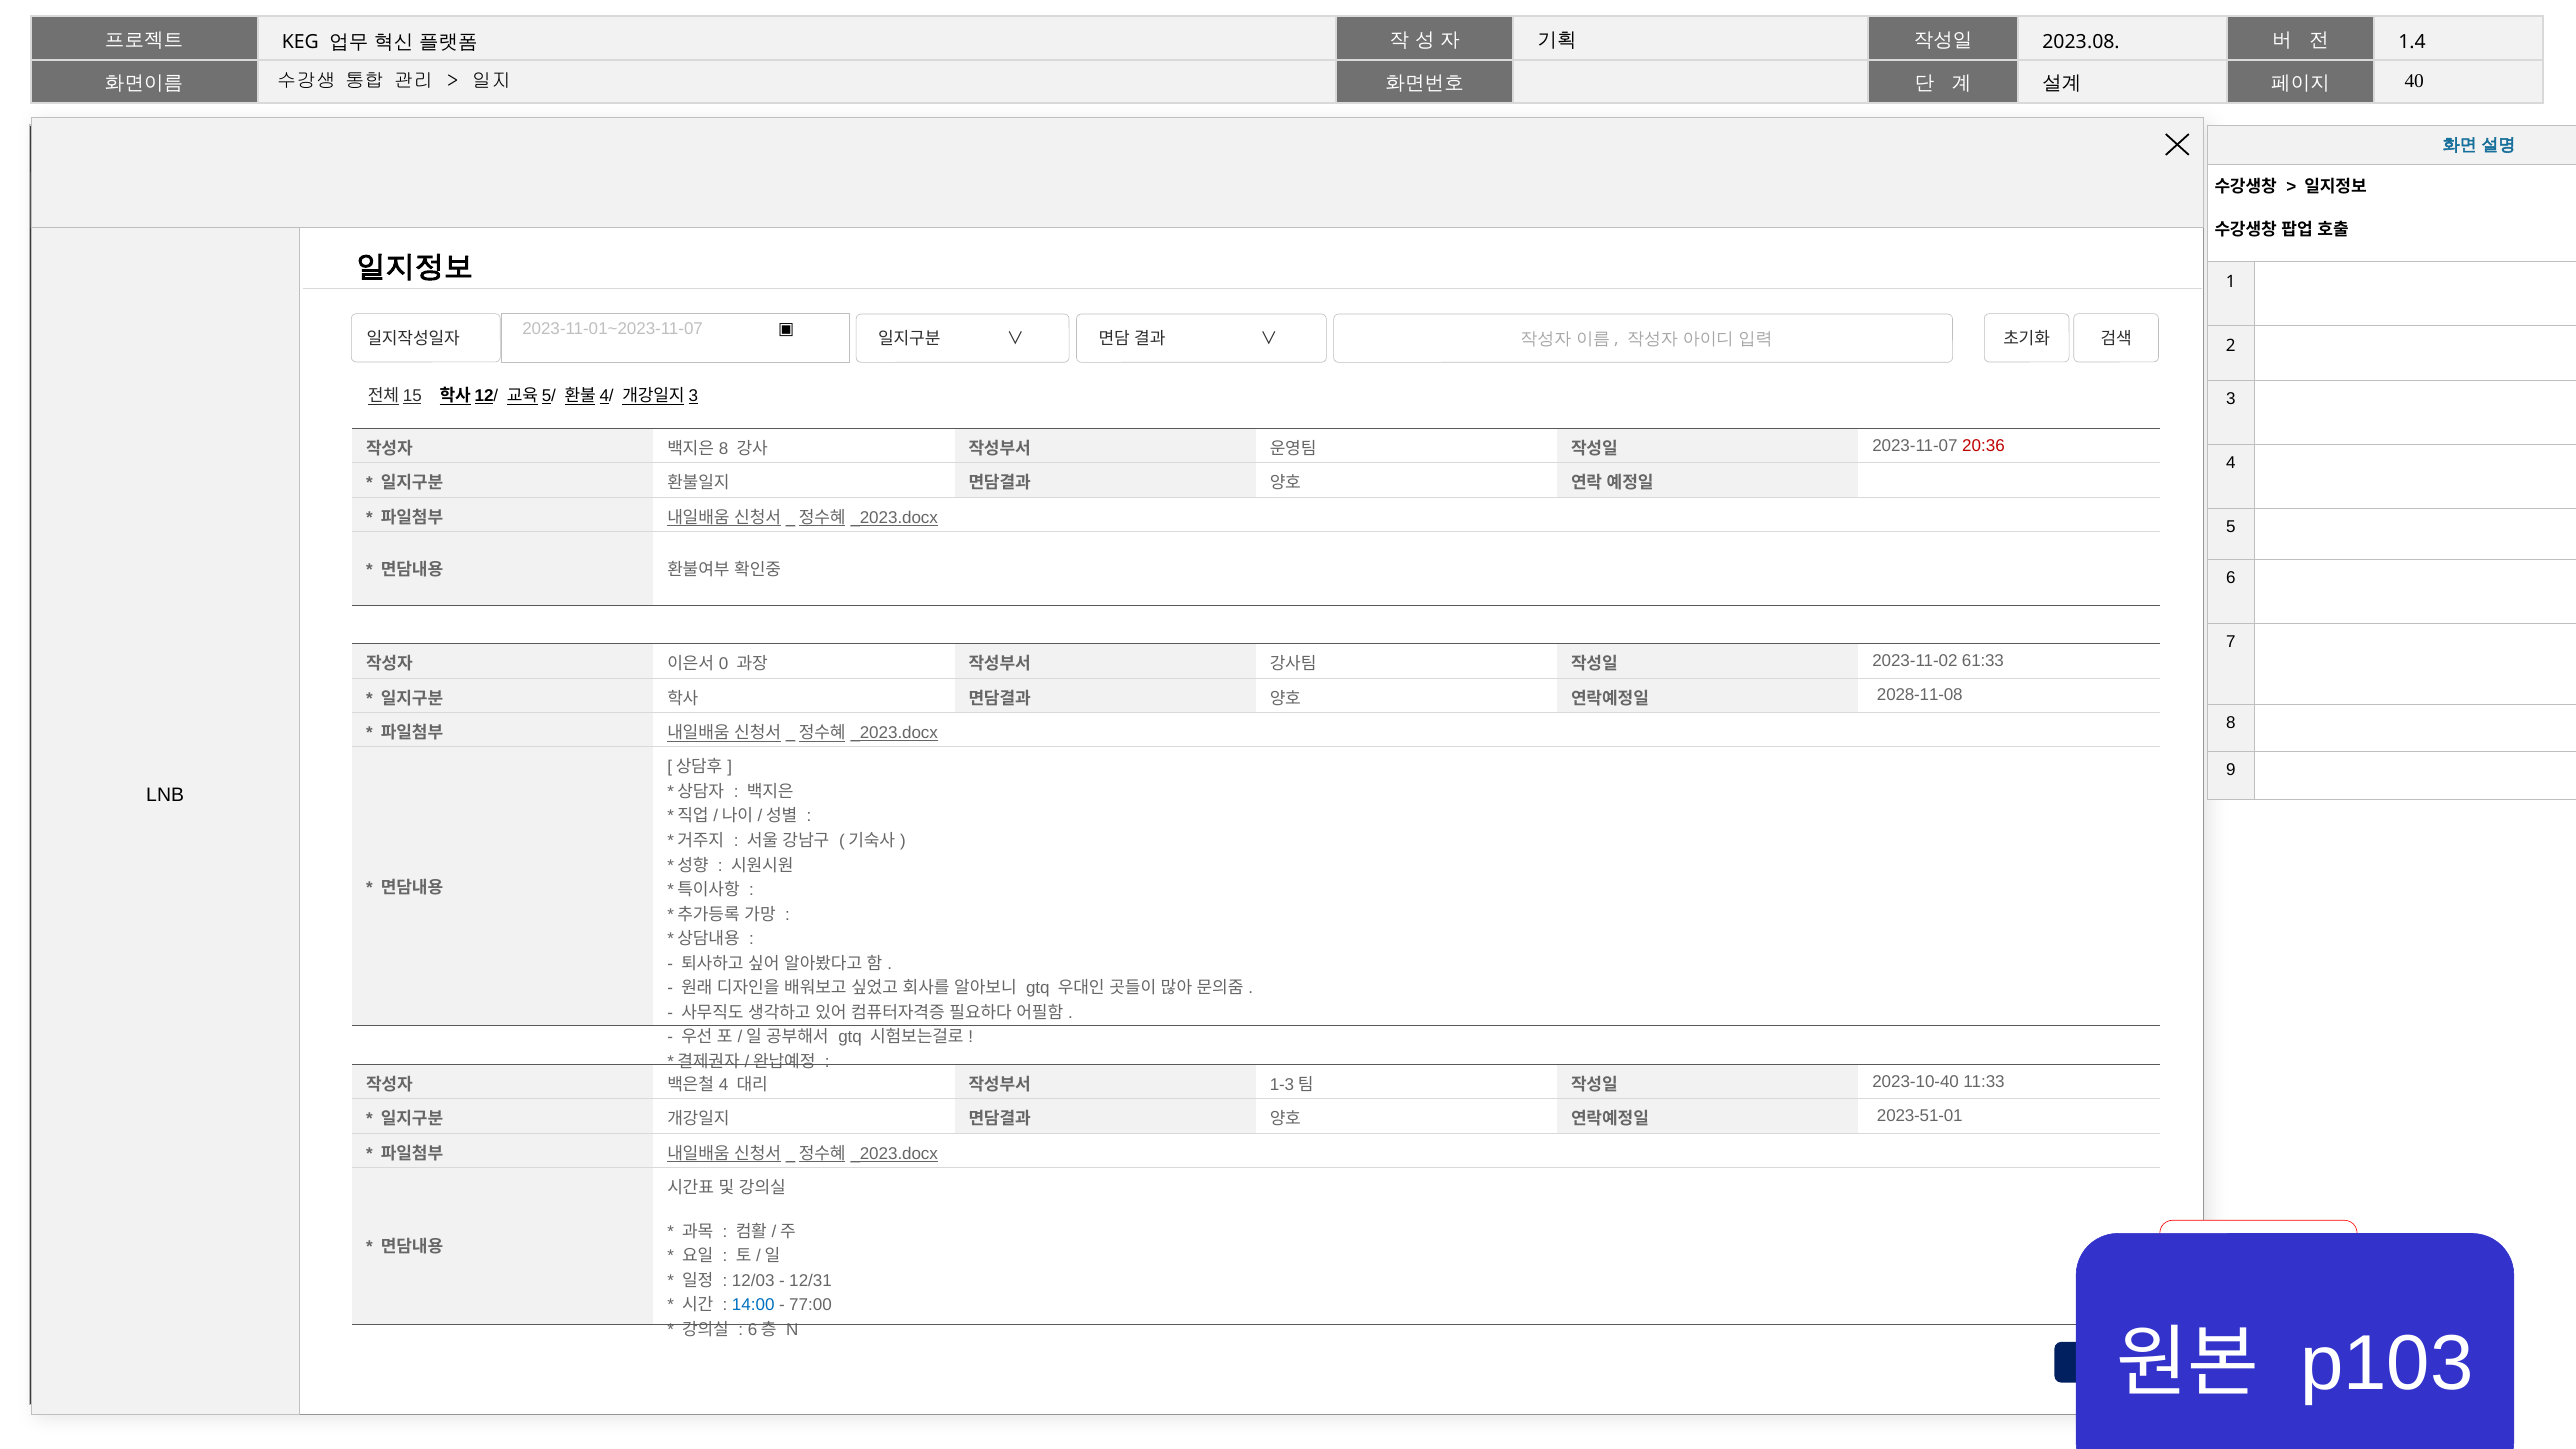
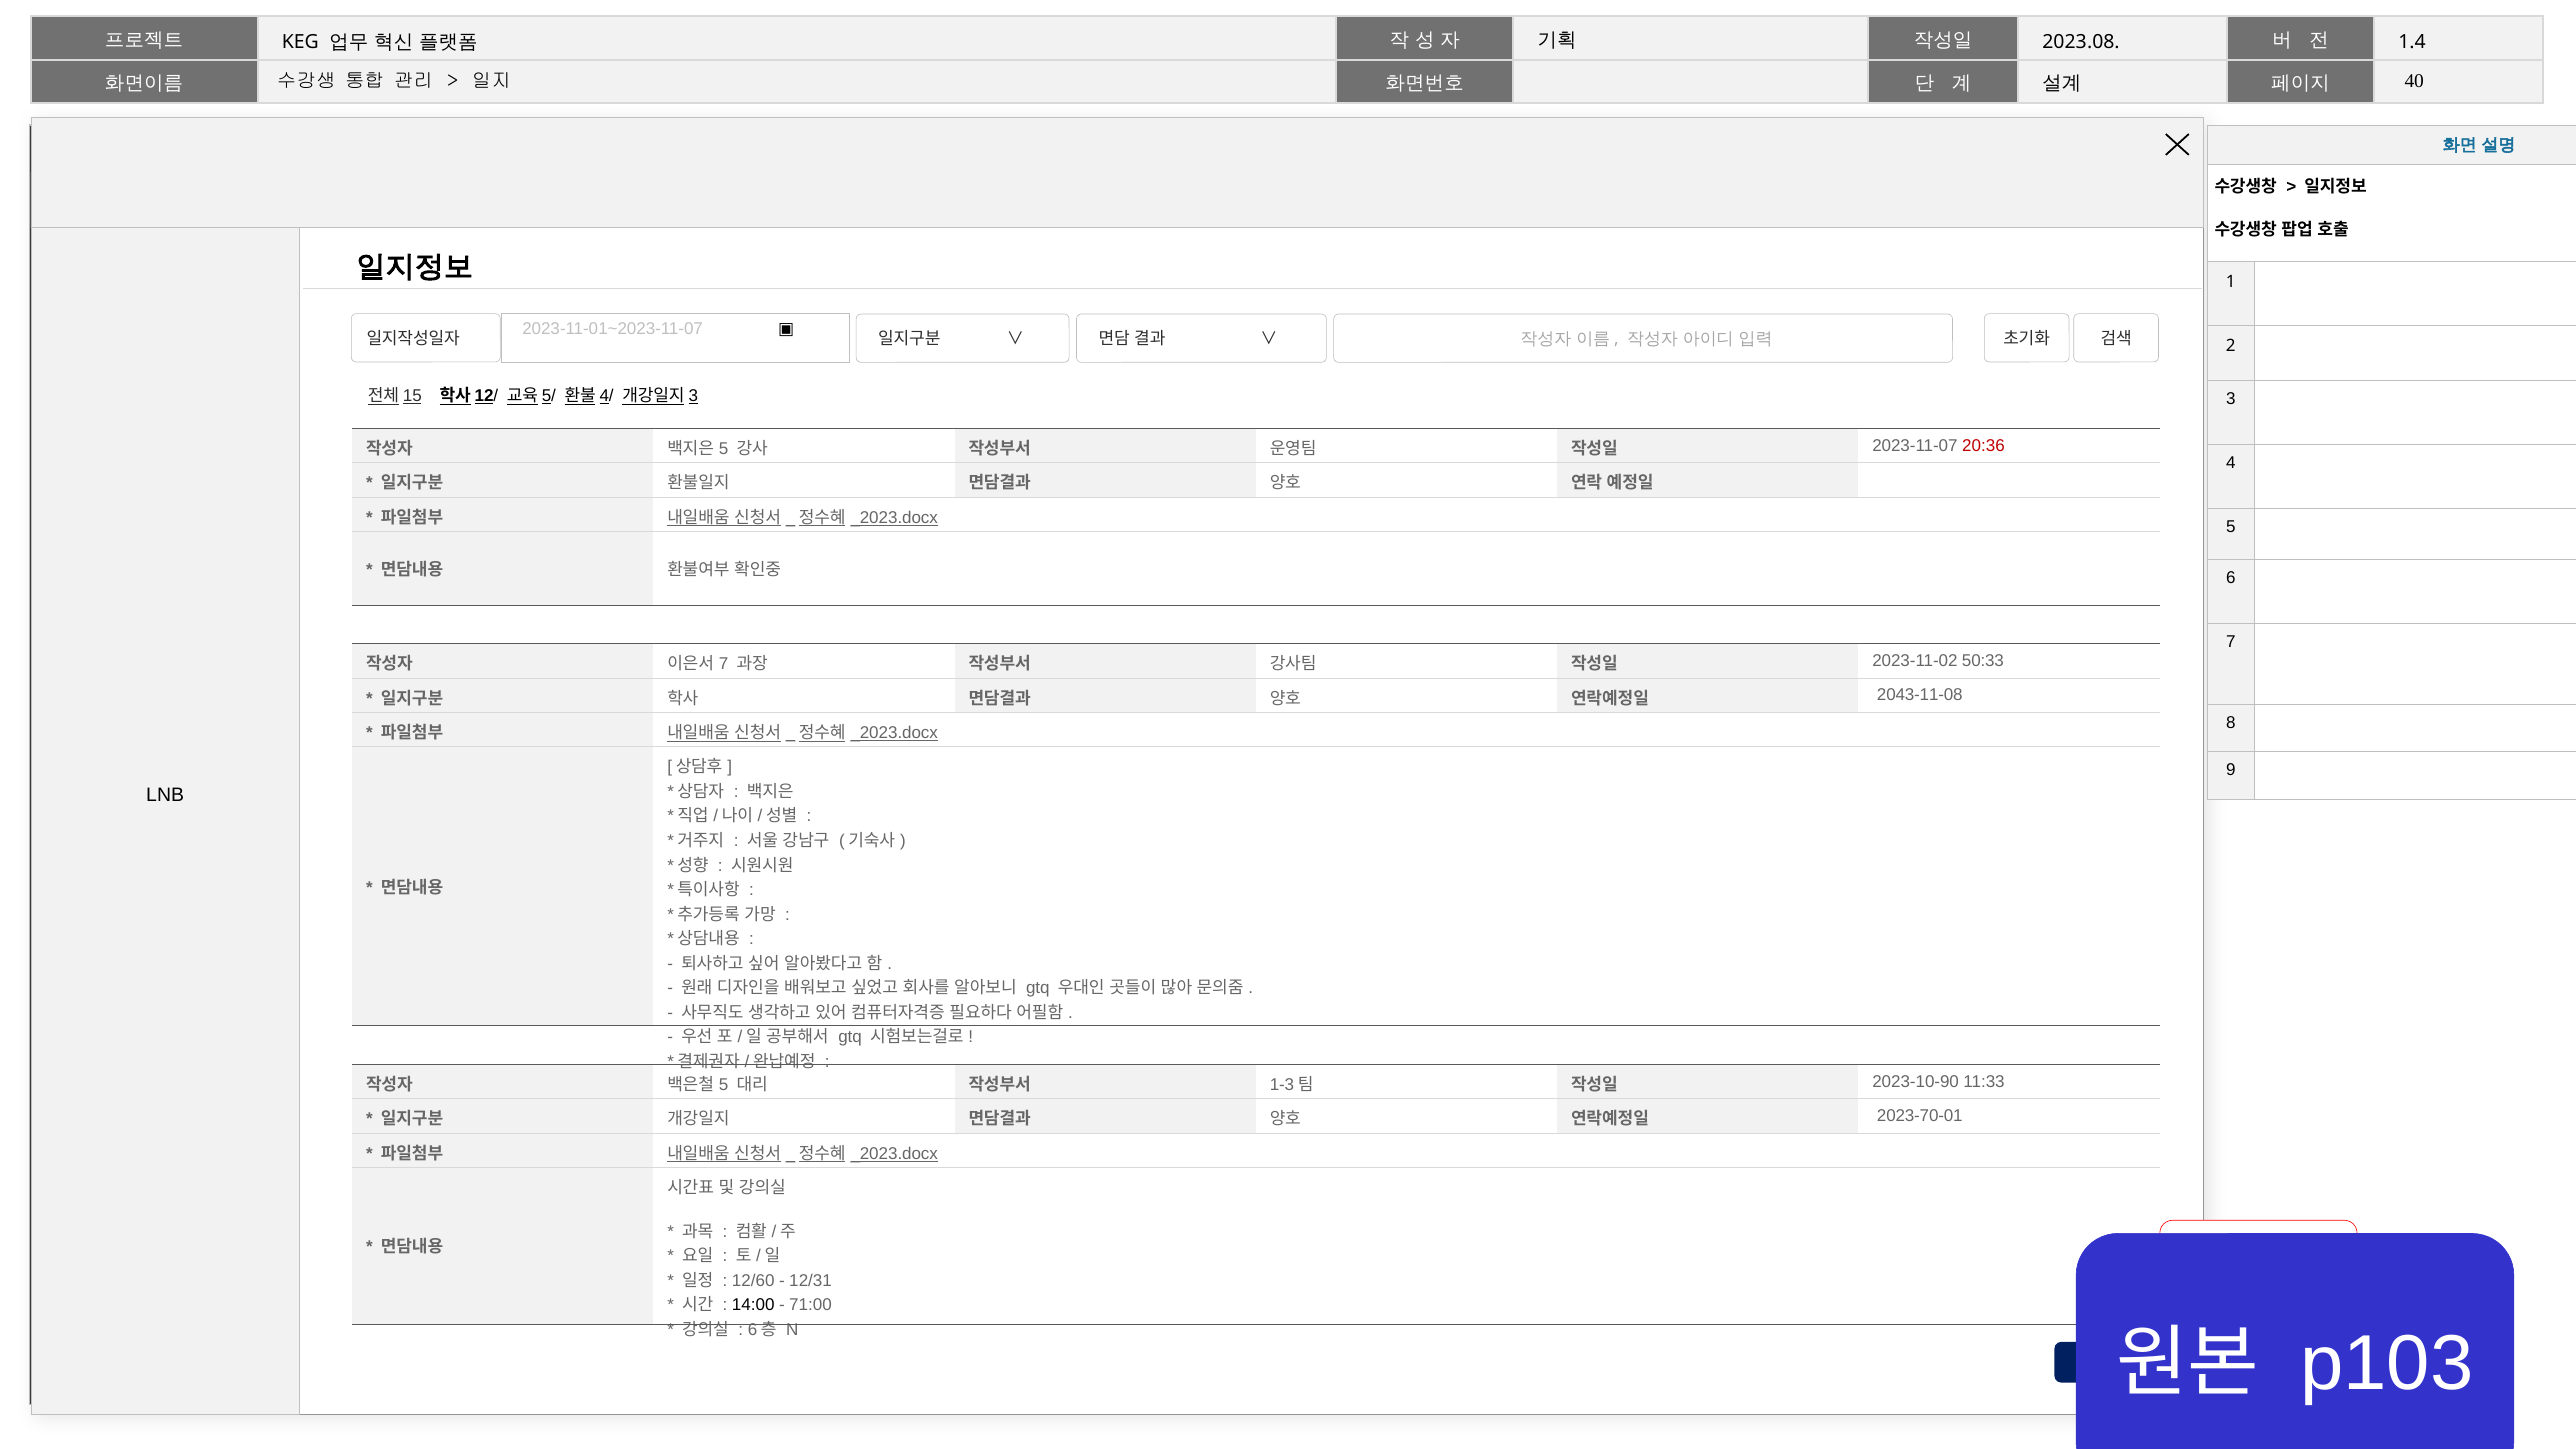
8 at (724, 449): 8 -> 5
0 at (724, 664): 0 -> 7
61:33: 61:33 -> 50:33
2028-11-08: 2028-11-08 -> 2043-11-08
4 at (724, 1085): 4 -> 5
2023-10-40: 2023-10-40 -> 2023-10-90
2023-51-01: 2023-51-01 -> 2023-70-01
12/03: 12/03 -> 12/60
14:00 colour: blue -> black
77:00: 77:00 -> 71:00
